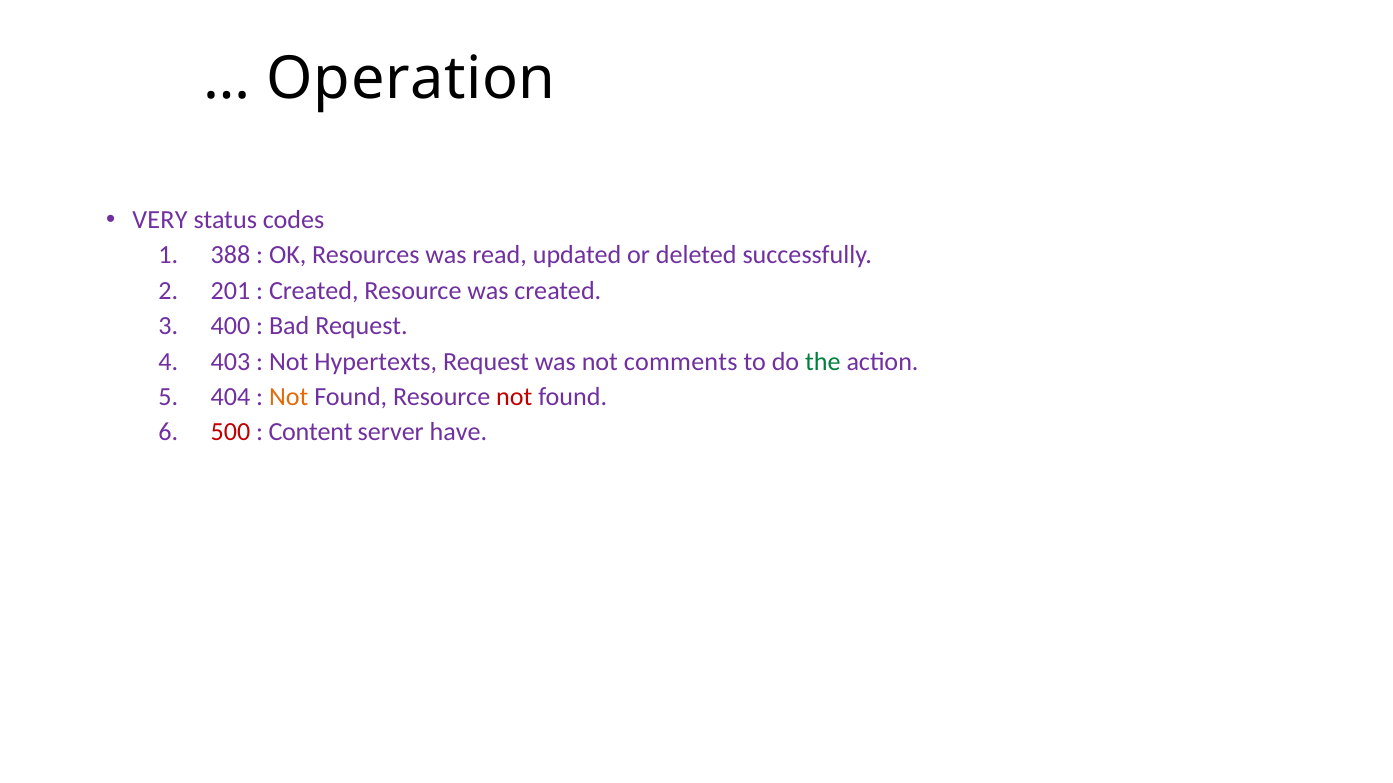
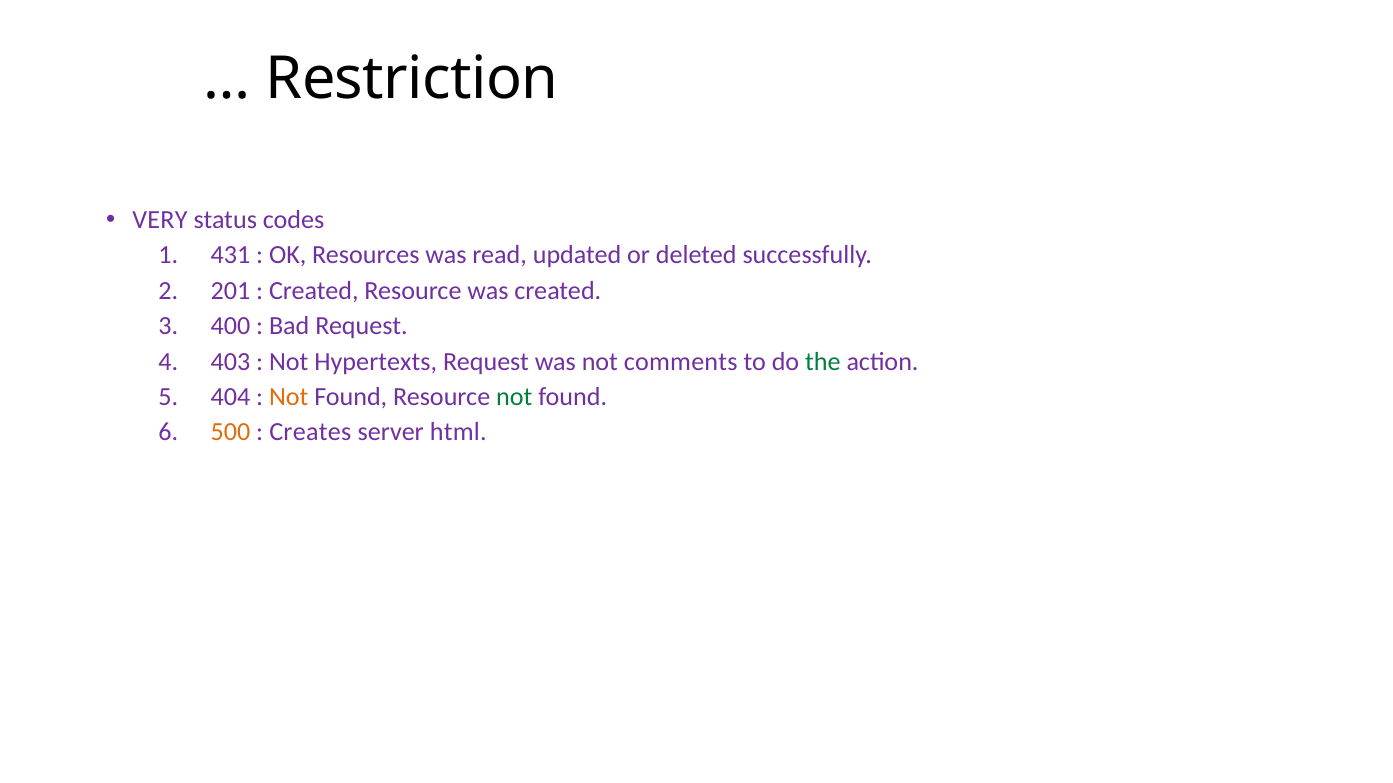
Operation: Operation -> Restriction
388: 388 -> 431
not at (514, 397) colour: red -> green
500 colour: red -> orange
Content: Content -> Creates
have: have -> html
